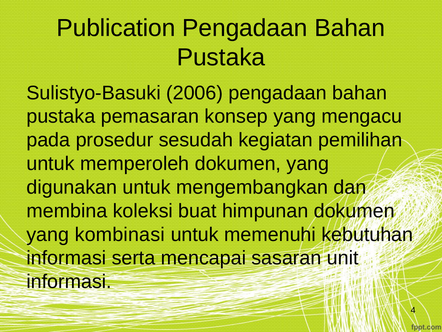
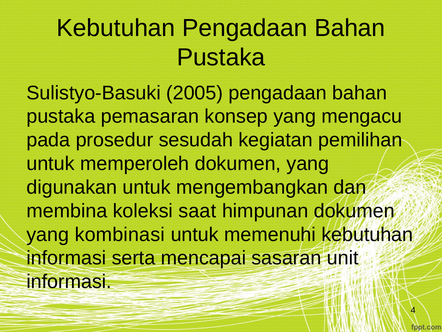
Publication at (116, 28): Publication -> Kebutuhan
2006: 2006 -> 2005
buat: buat -> saat
